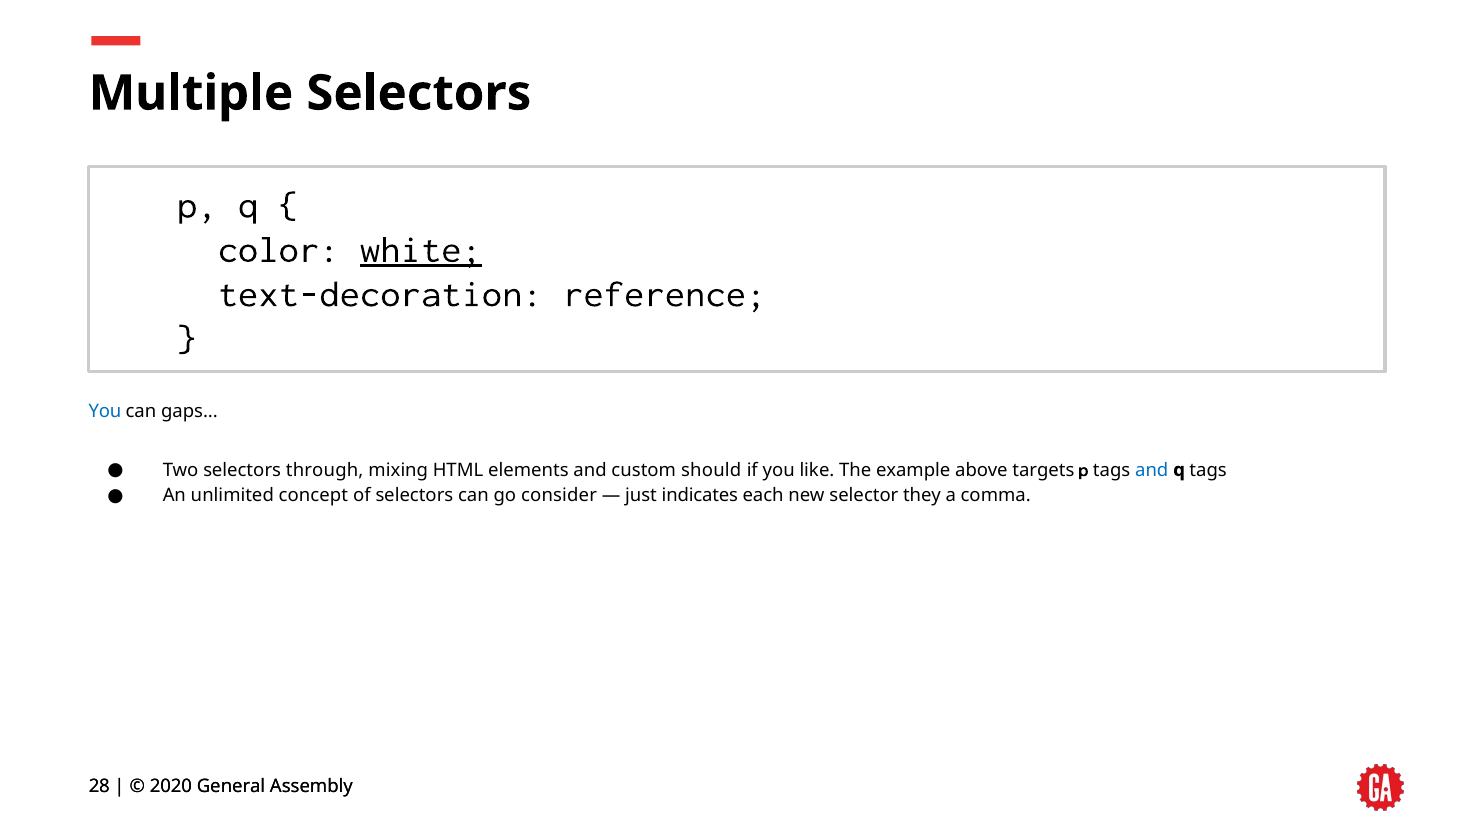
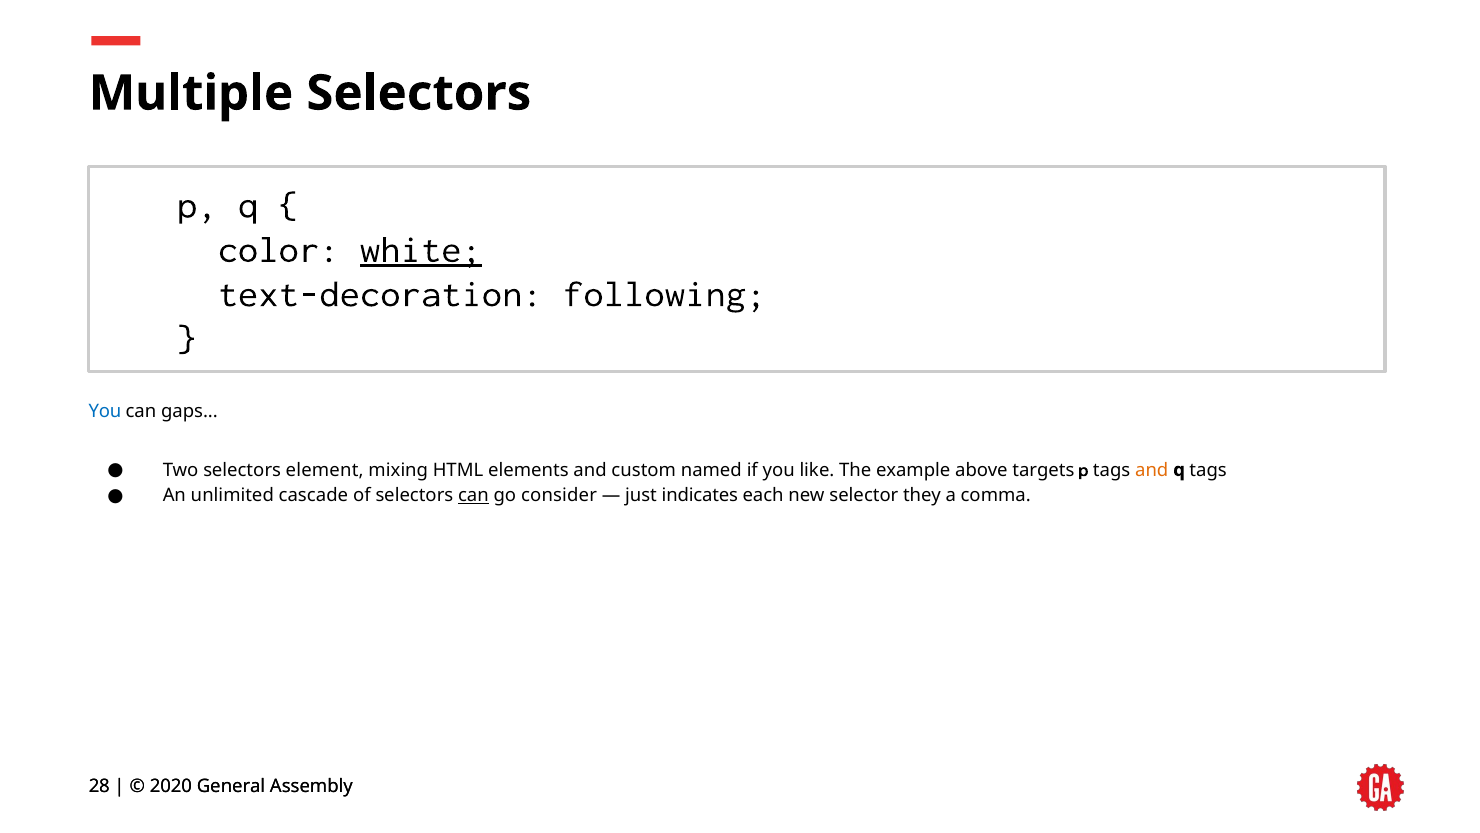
reference: reference -> following
through: through -> element
should: should -> named
and at (1152, 470) colour: blue -> orange
concept: concept -> cascade
can at (473, 495) underline: none -> present
